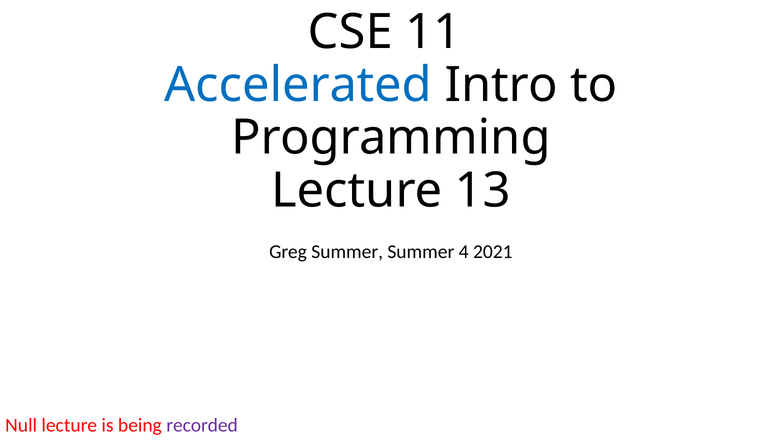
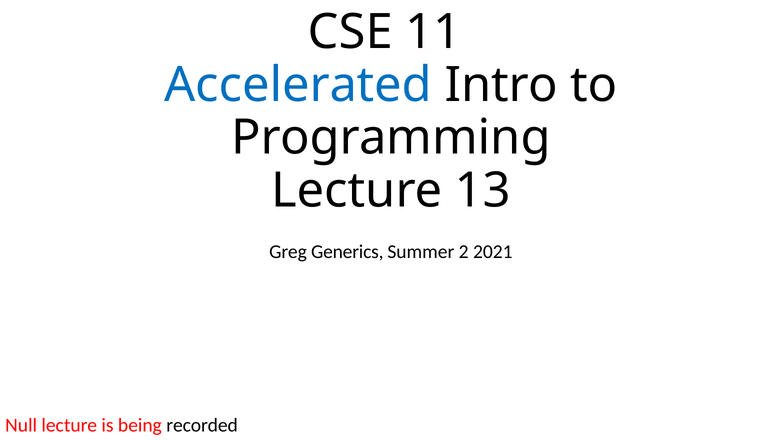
Greg Summer: Summer -> Generics
4: 4 -> 2
recorded colour: purple -> black
